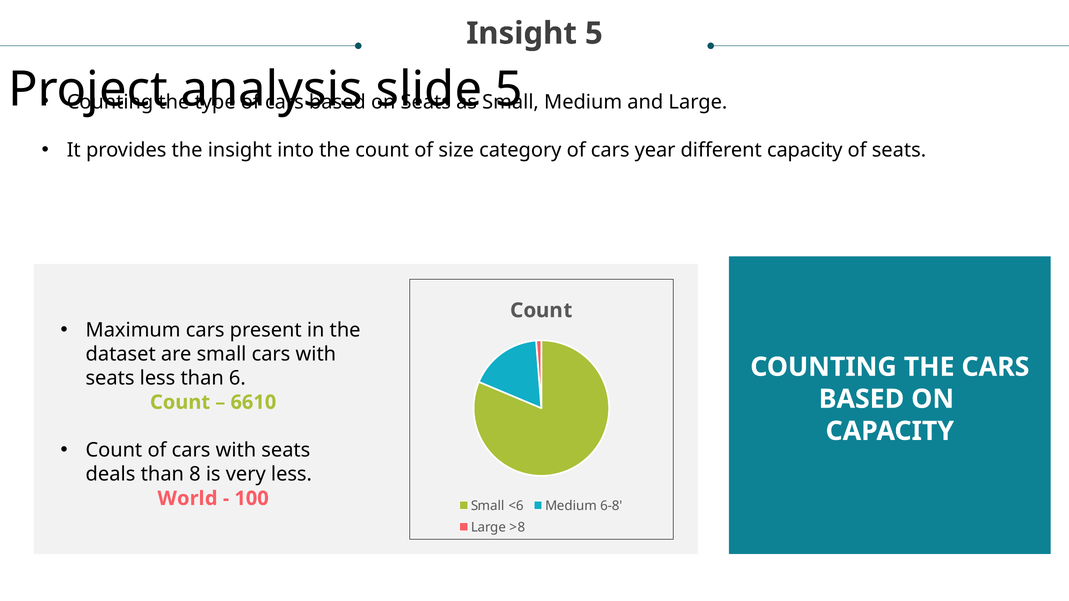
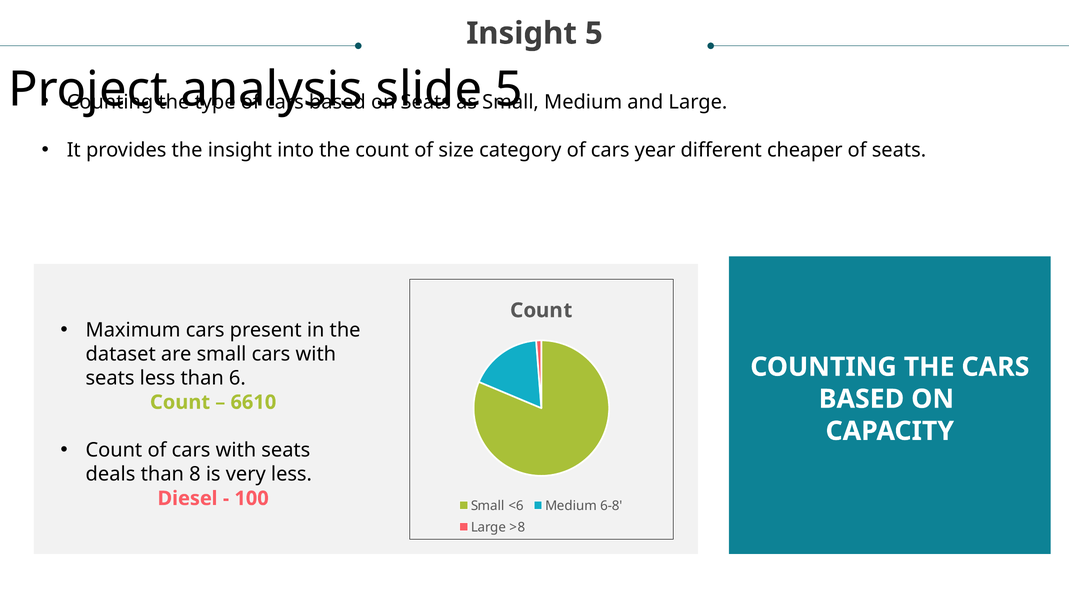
different capacity: capacity -> cheaper
World: World -> Diesel
